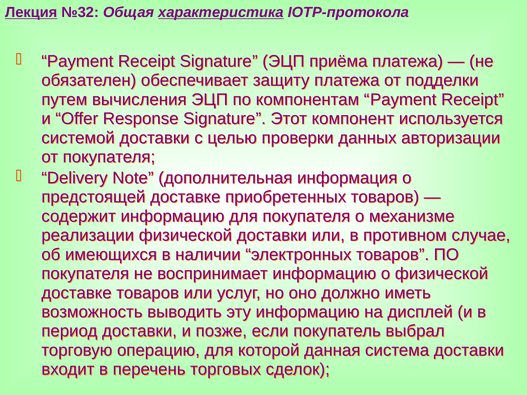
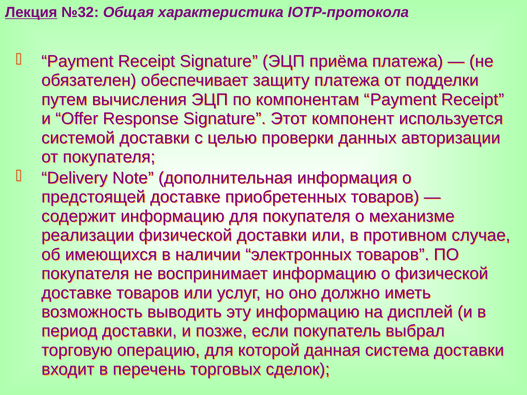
характеристика underline: present -> none
